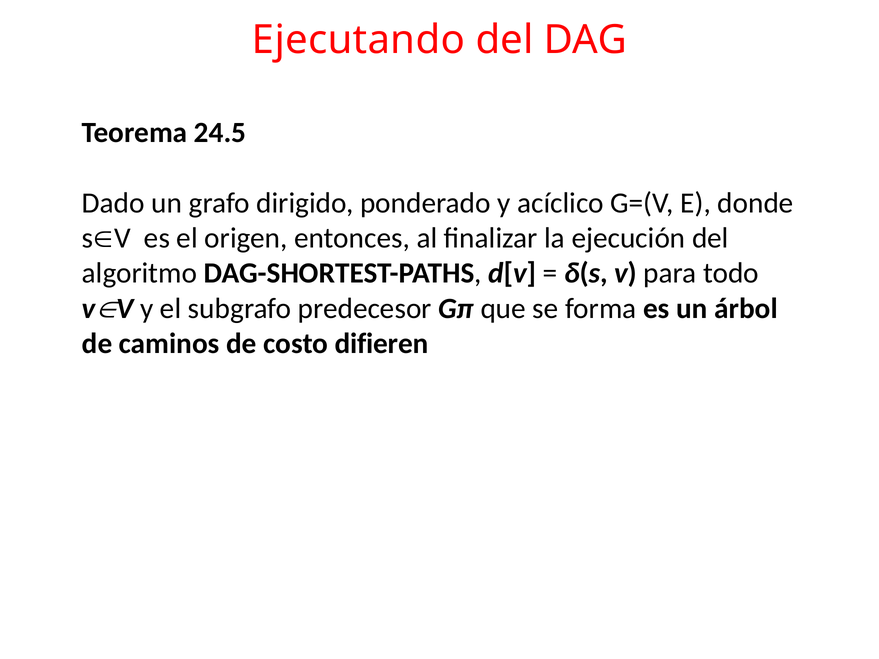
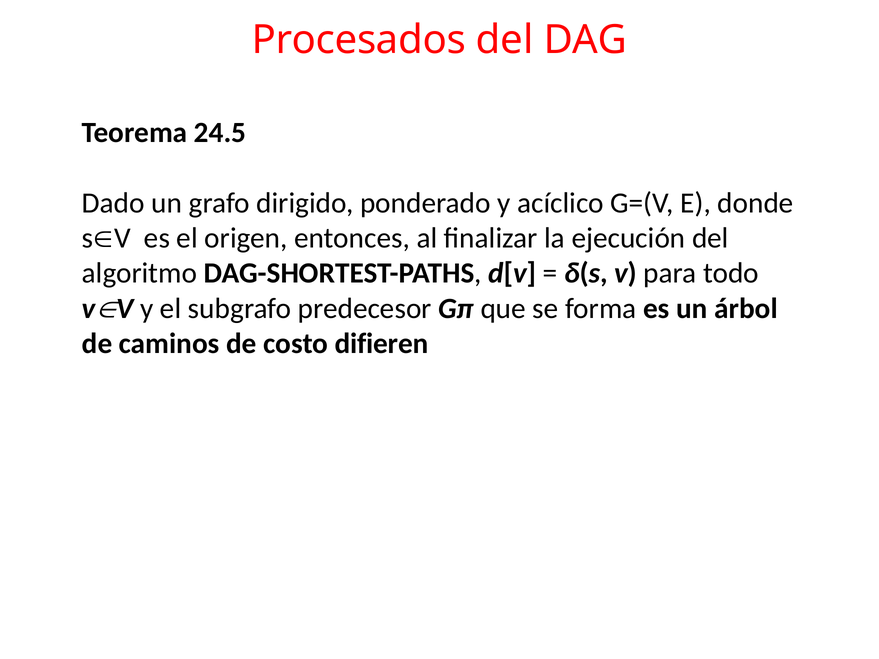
Ejecutando: Ejecutando -> Procesados
